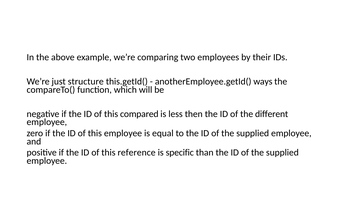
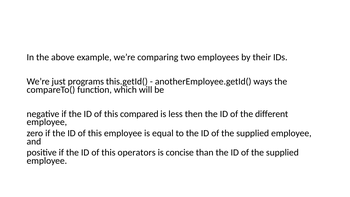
structure: structure -> programs
reference: reference -> operators
specific: specific -> concise
